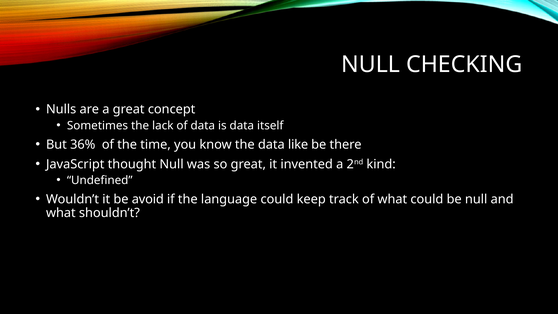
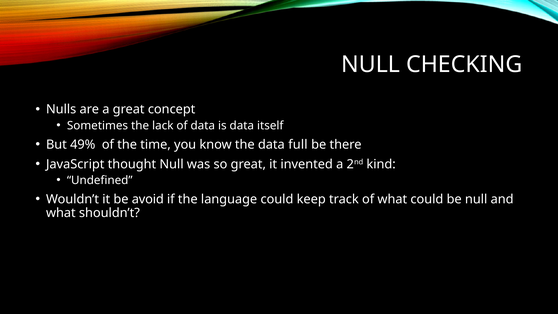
36%: 36% -> 49%
like: like -> full
